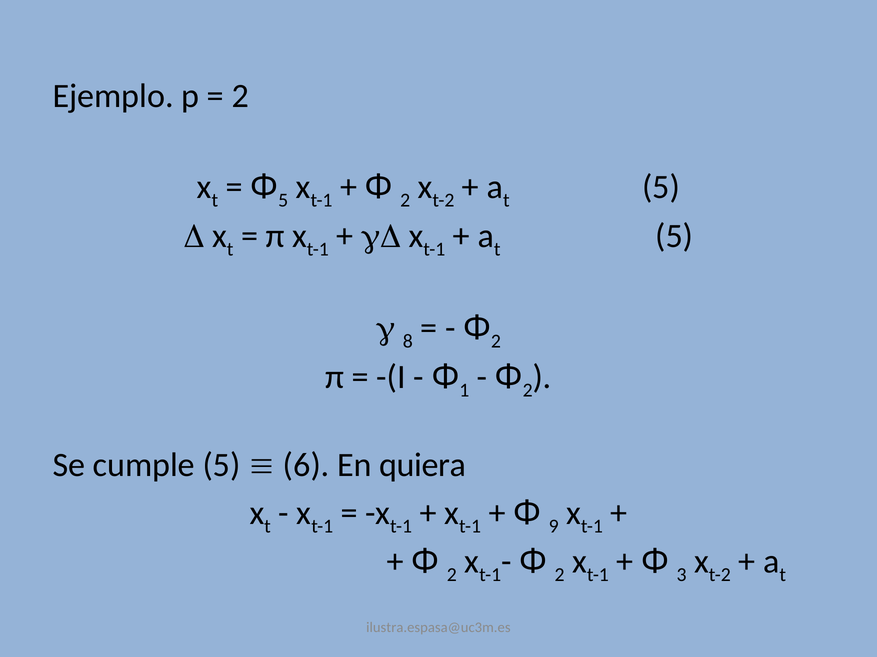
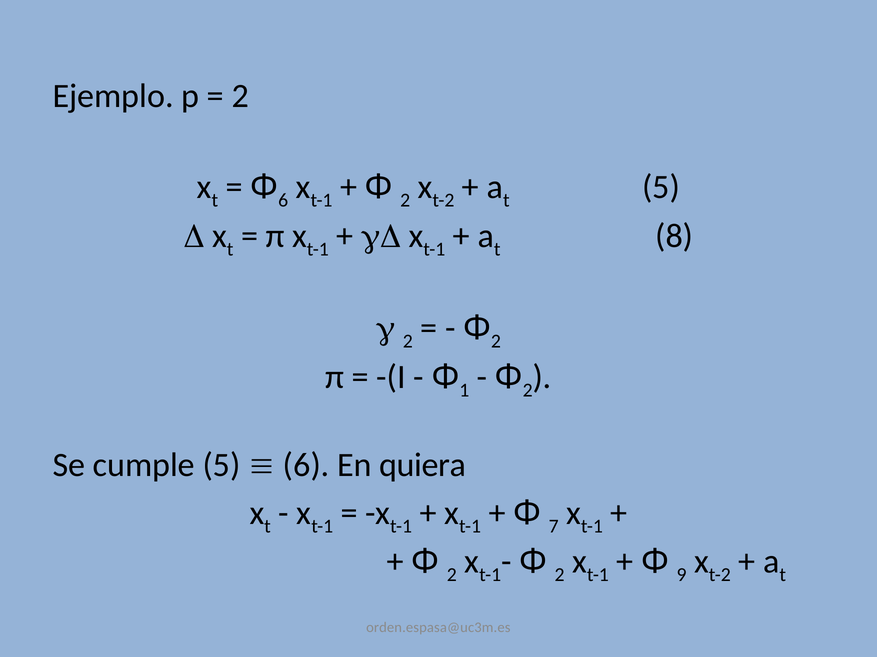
Ф 5: 5 -> 6
5 at (674, 236): 5 -> 8
8 at (408, 342): 8 -> 2
9: 9 -> 7
3: 3 -> 9
ilustra.espasa@uc3m.es: ilustra.espasa@uc3m.es -> orden.espasa@uc3m.es
